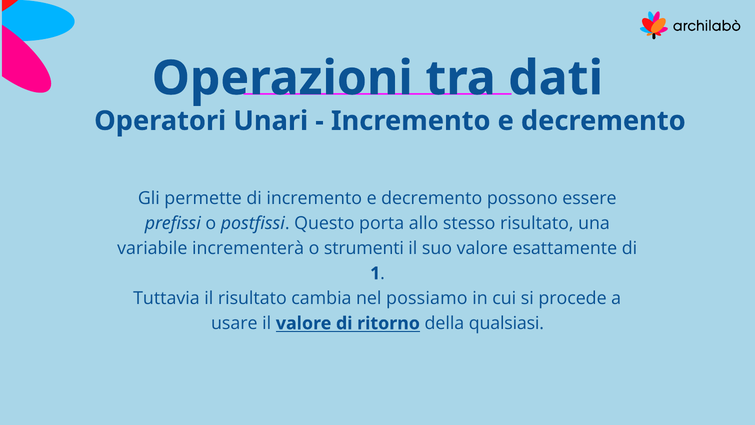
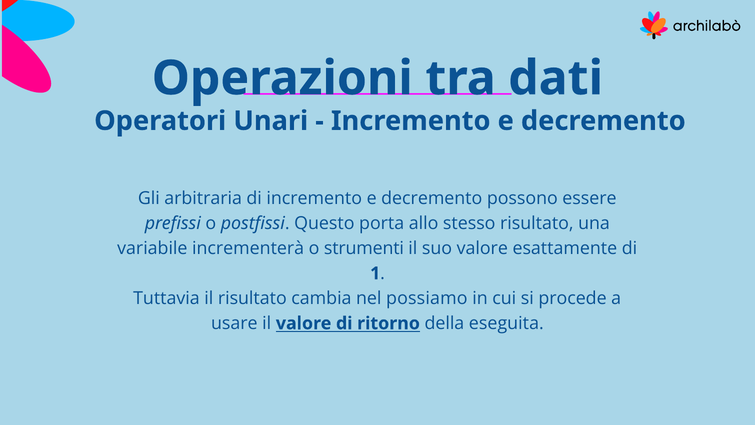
permette: permette -> arbitraria
qualsiasi: qualsiasi -> eseguita
